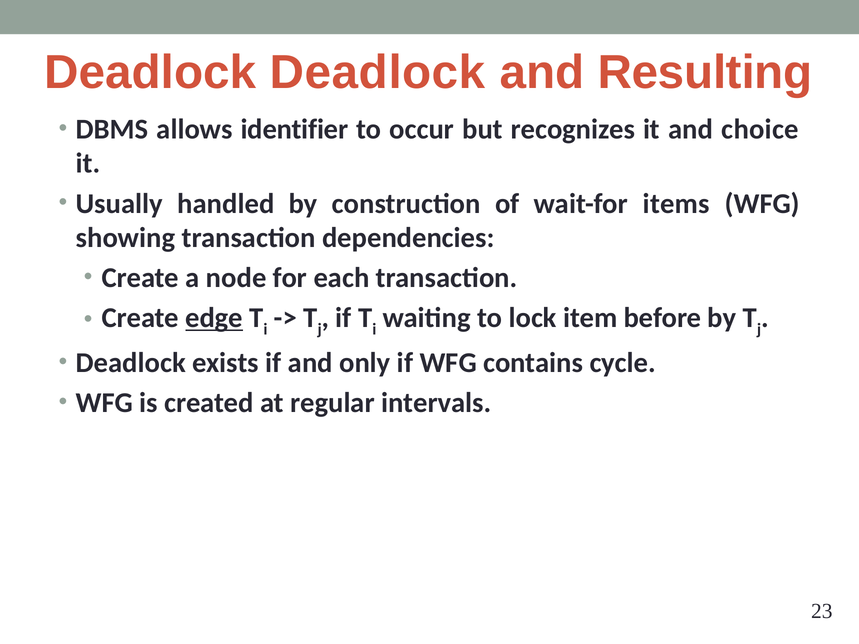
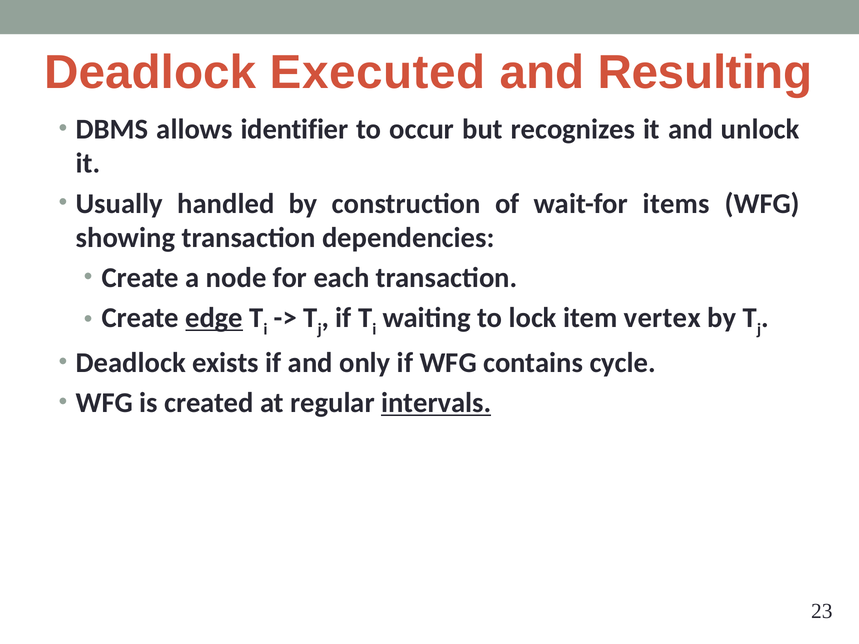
Deadlock Deadlock: Deadlock -> Executed
choice: choice -> unlock
before: before -> vertex
intervals underline: none -> present
